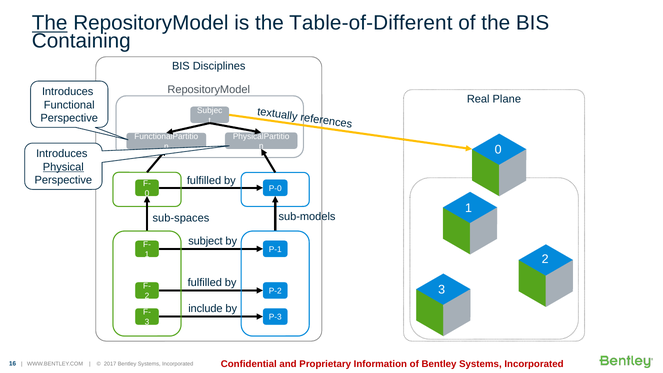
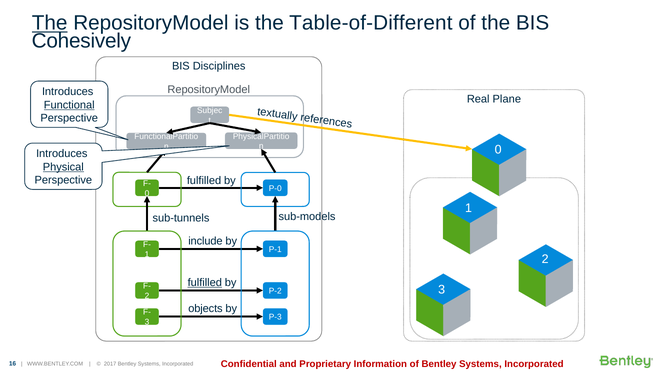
Containing: Containing -> Cohesively
Functional underline: none -> present
sub-spaces: sub-spaces -> sub-tunnels
subject: subject -> include
fulfilled at (205, 282) underline: none -> present
include: include -> objects
